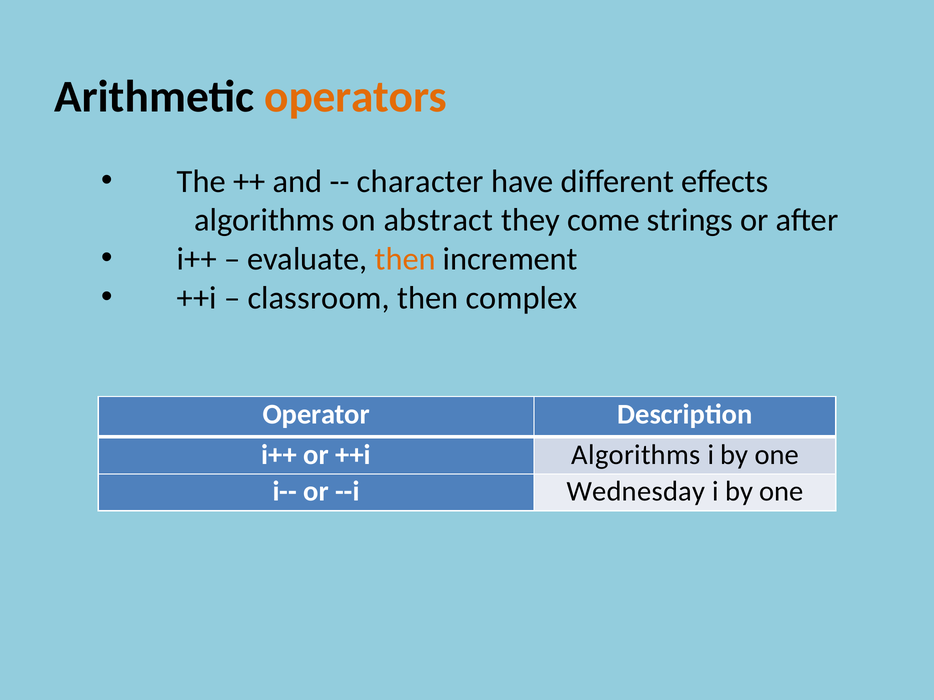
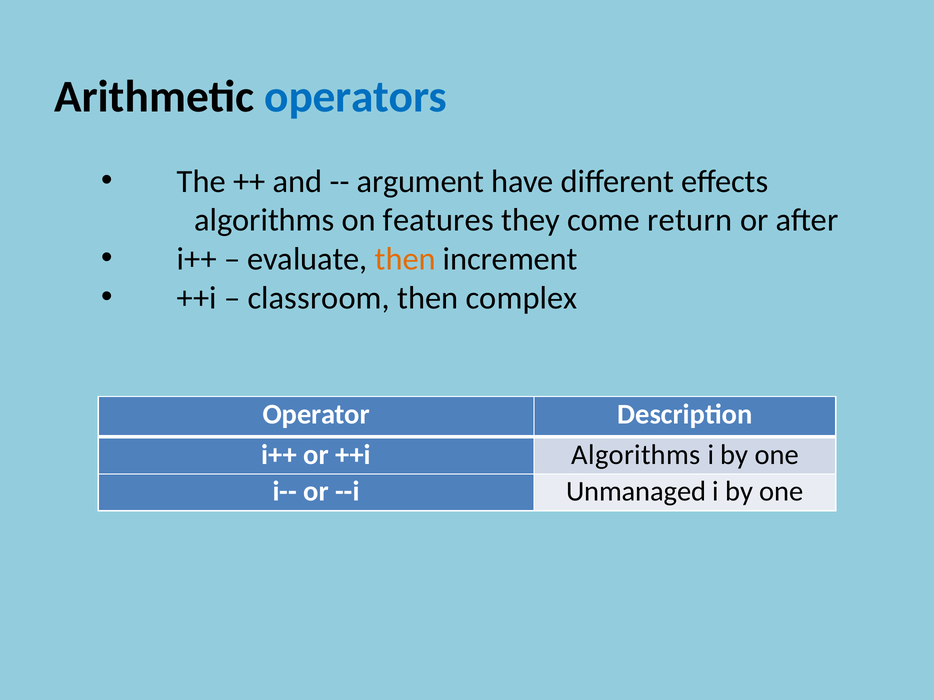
operators colour: orange -> blue
character: character -> argument
abstract: abstract -> features
strings: strings -> return
Wednesday: Wednesday -> Unmanaged
